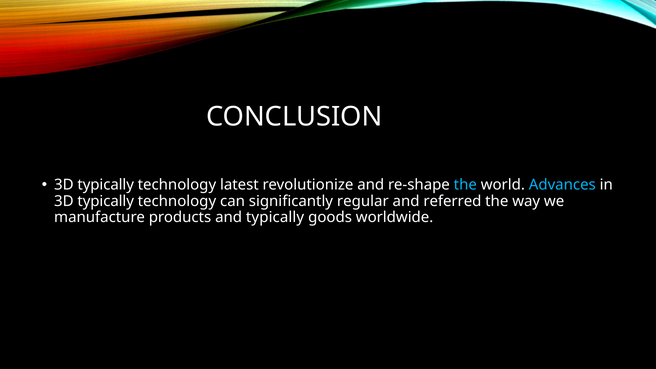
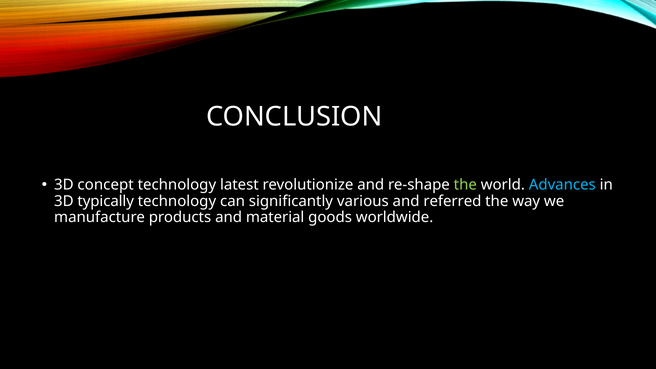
typically at (106, 185): typically -> concept
the at (465, 185) colour: light blue -> light green
regular: regular -> various
and typically: typically -> material
